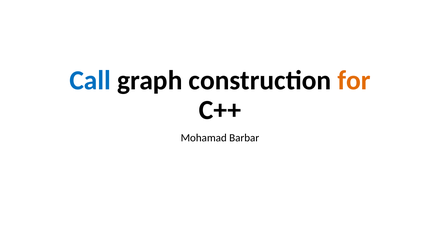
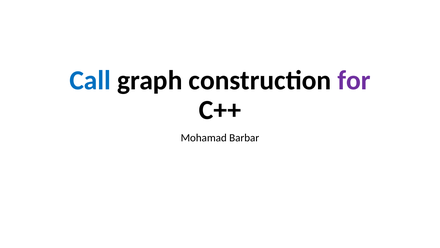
for colour: orange -> purple
